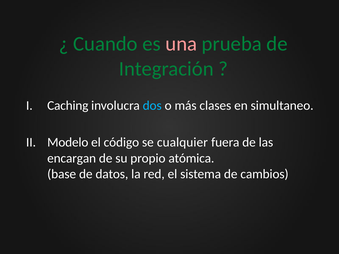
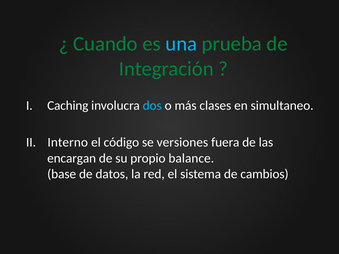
una colour: pink -> light blue
Modelo: Modelo -> Interno
cualquier: cualquier -> versiones
atómica: atómica -> balance
